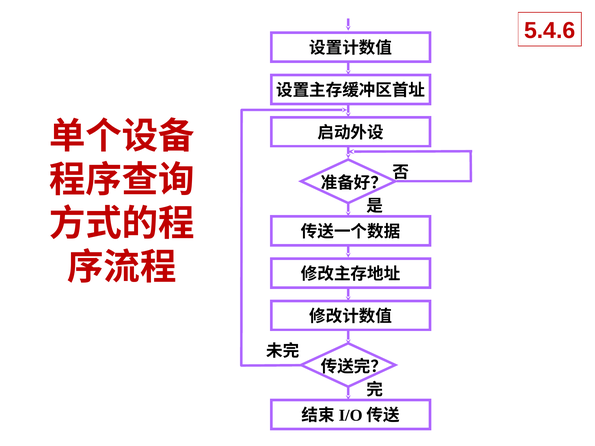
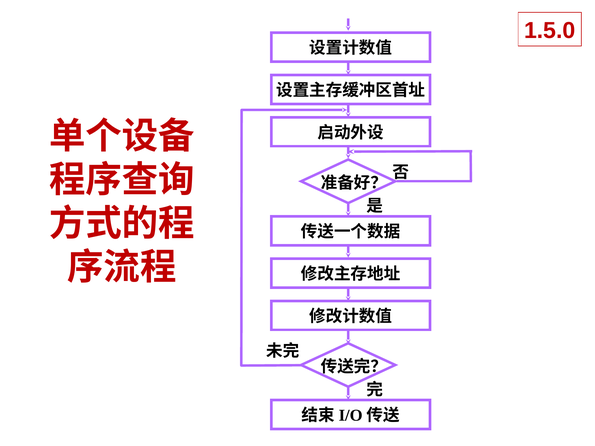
5.4.6: 5.4.6 -> 1.5.0
